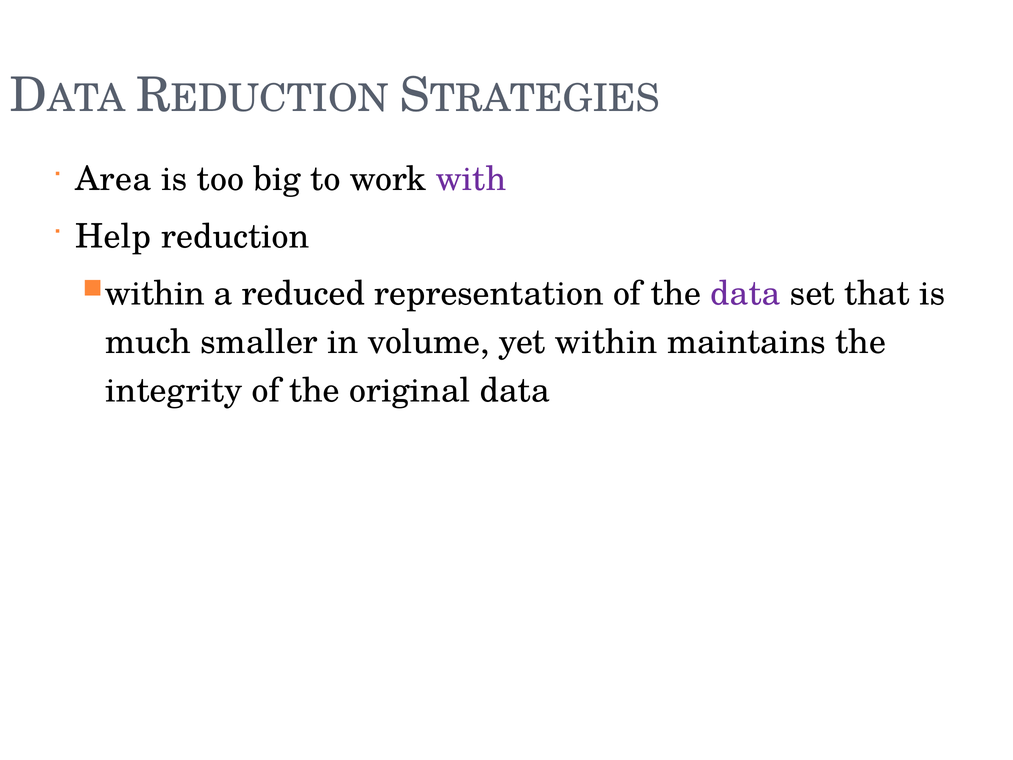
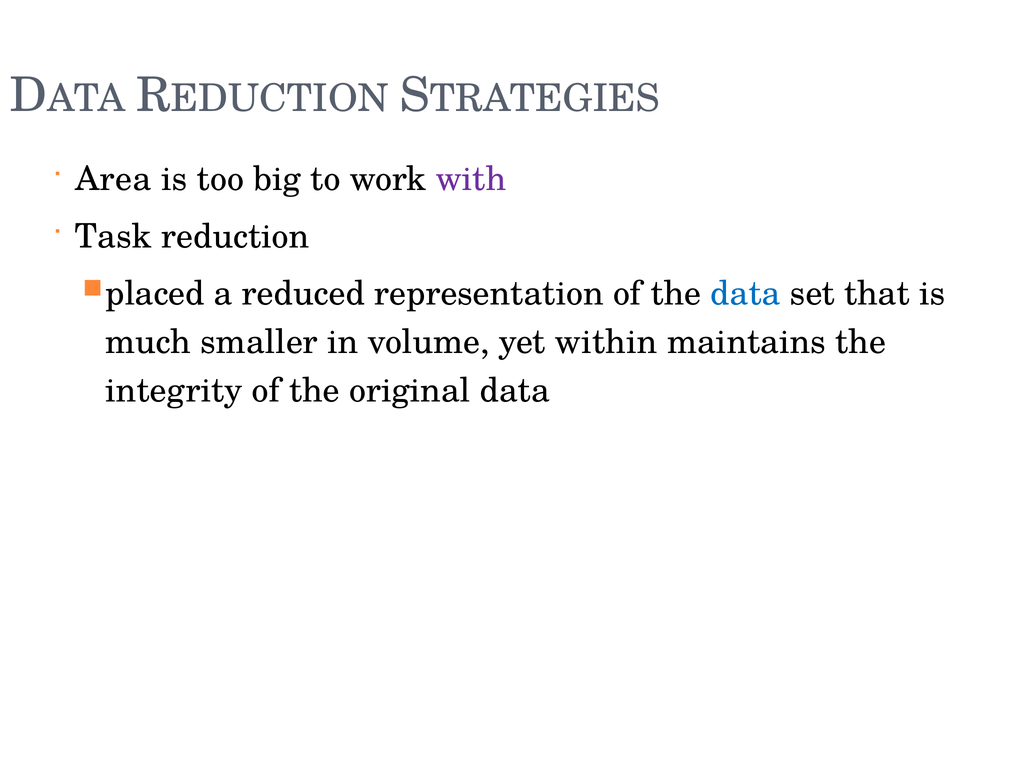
Help: Help -> Task
within at (155, 293): within -> placed
data at (746, 293) colour: purple -> blue
